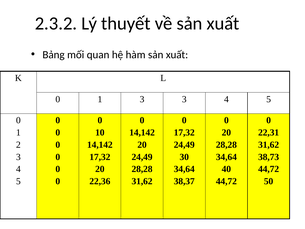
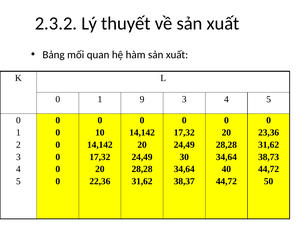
1 3: 3 -> 9
22,31: 22,31 -> 23,36
